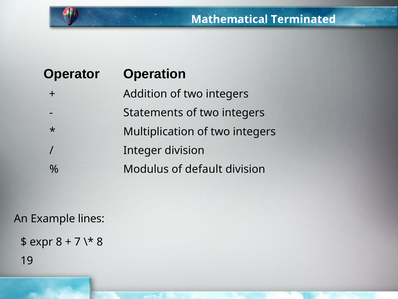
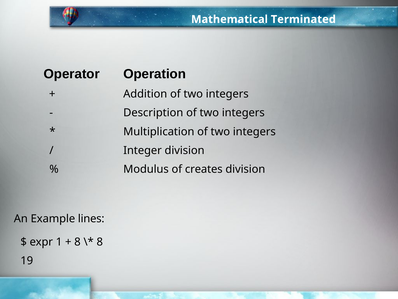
Statements: Statements -> Description
default: default -> creates
expr 8: 8 -> 1
7 at (77, 242): 7 -> 8
